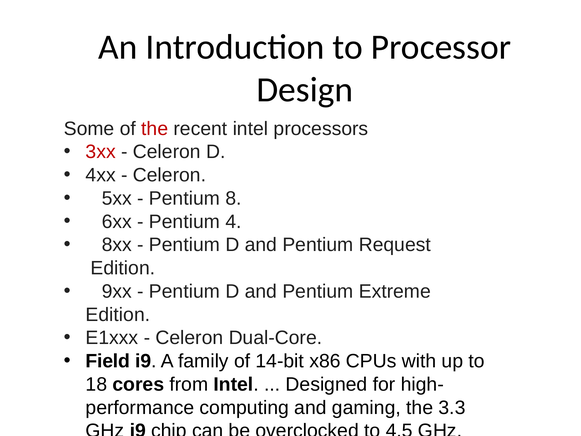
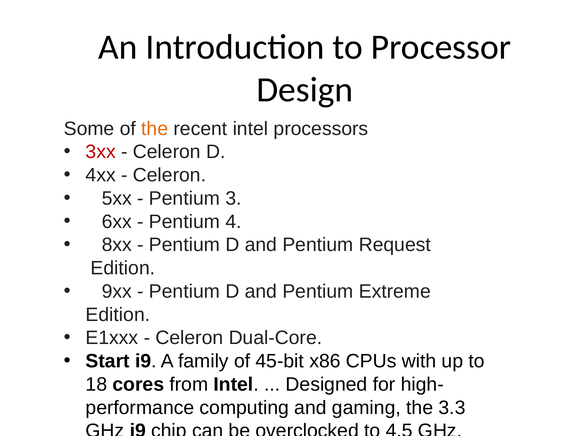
the at (155, 129) colour: red -> orange
8: 8 -> 3
Field: Field -> Start
14-bit: 14-bit -> 45-bit
